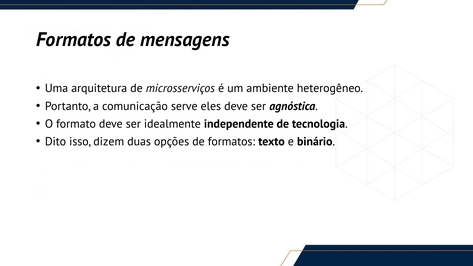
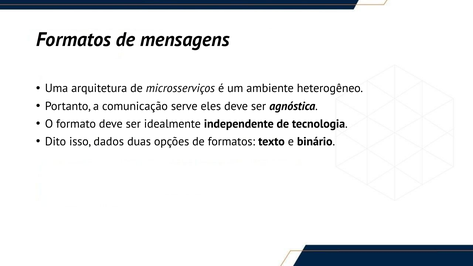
dizem: dizem -> dados
